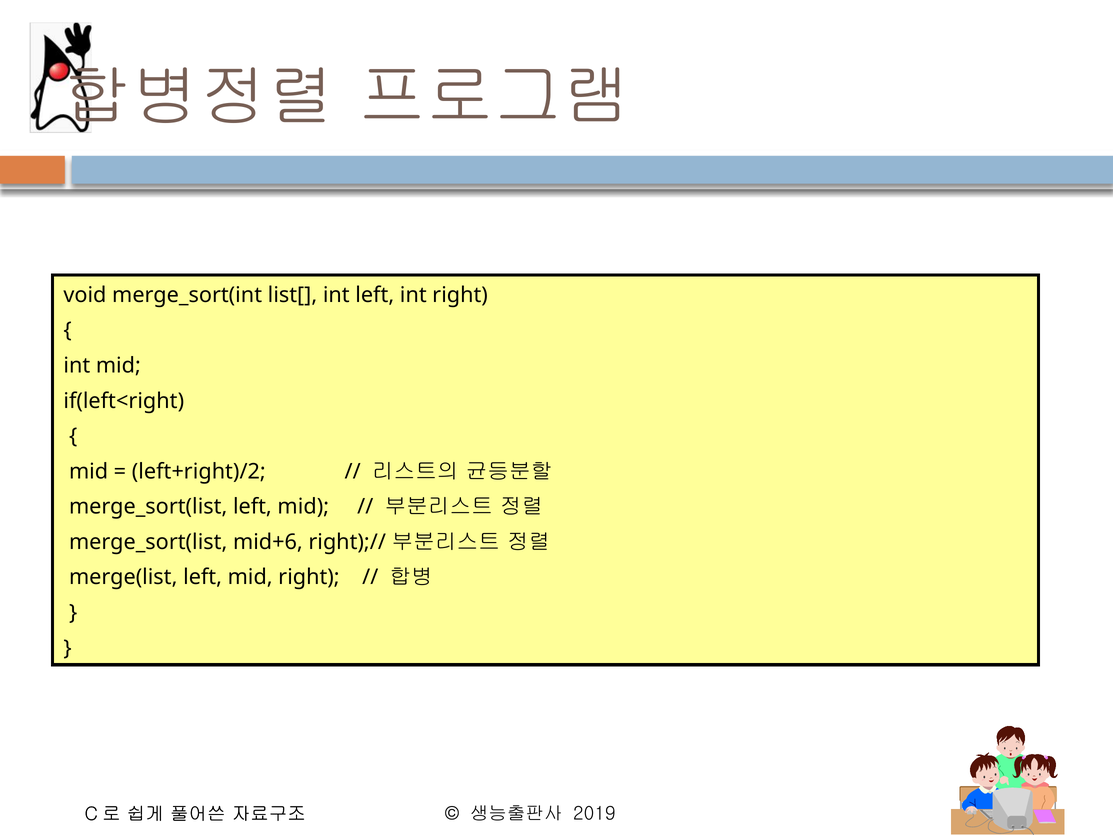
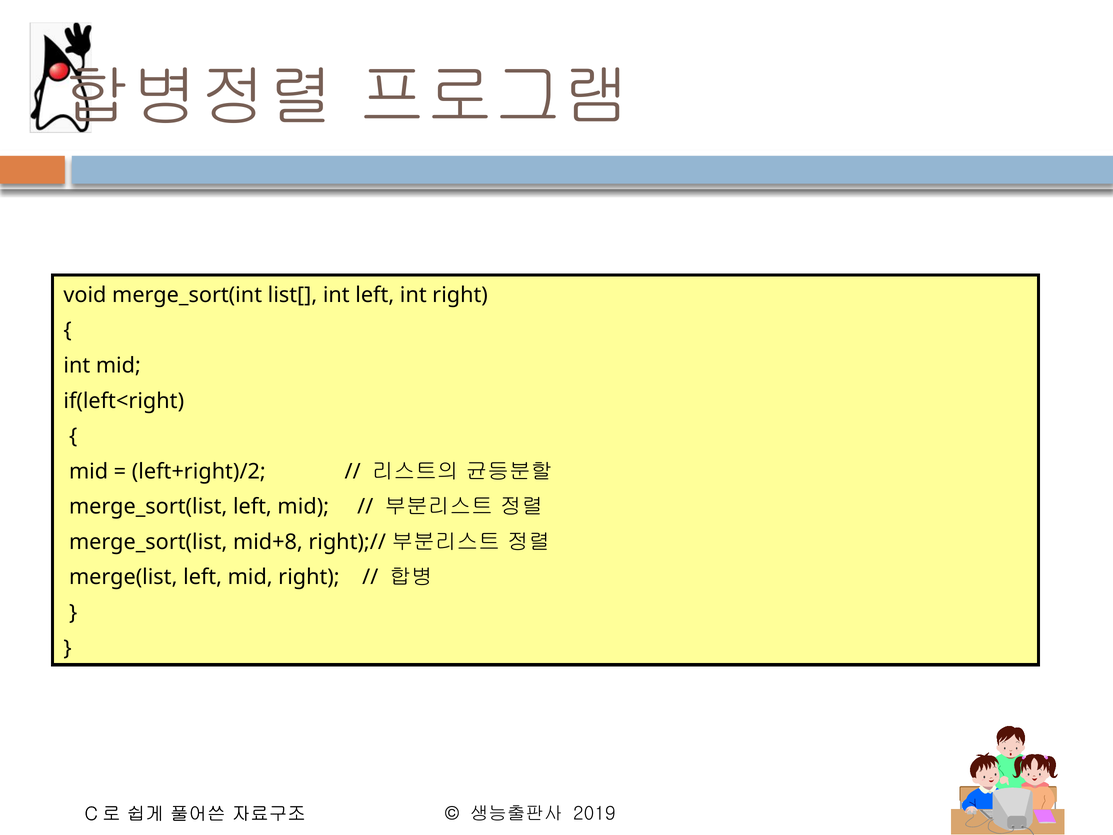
mid+6: mid+6 -> mid+8
